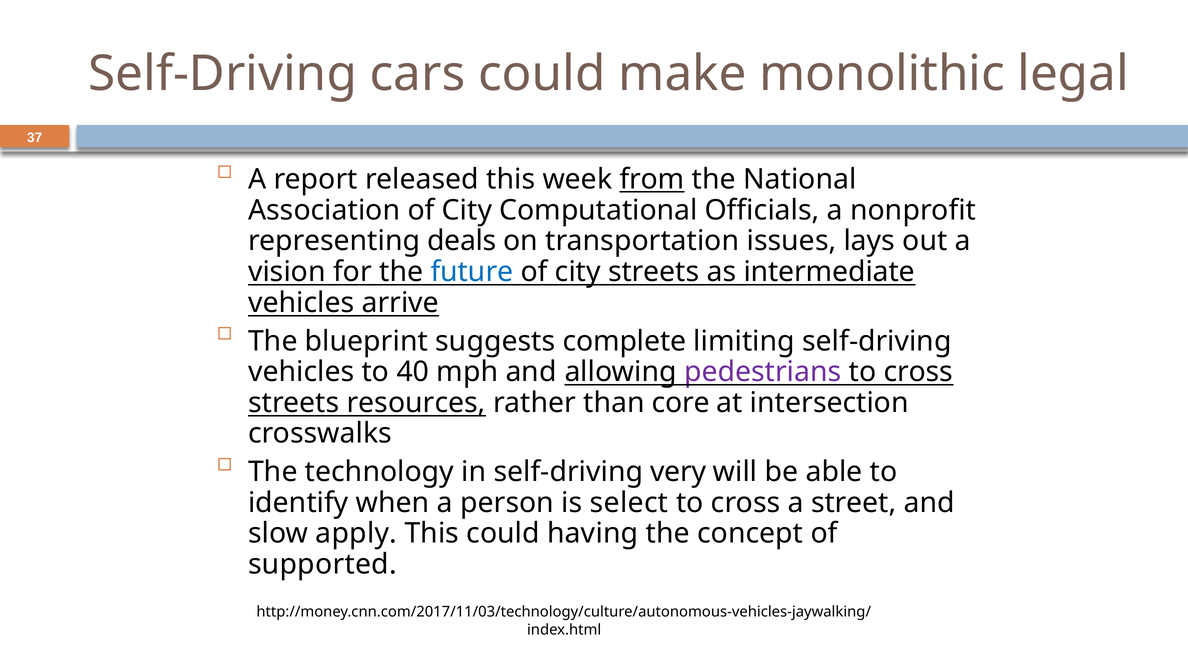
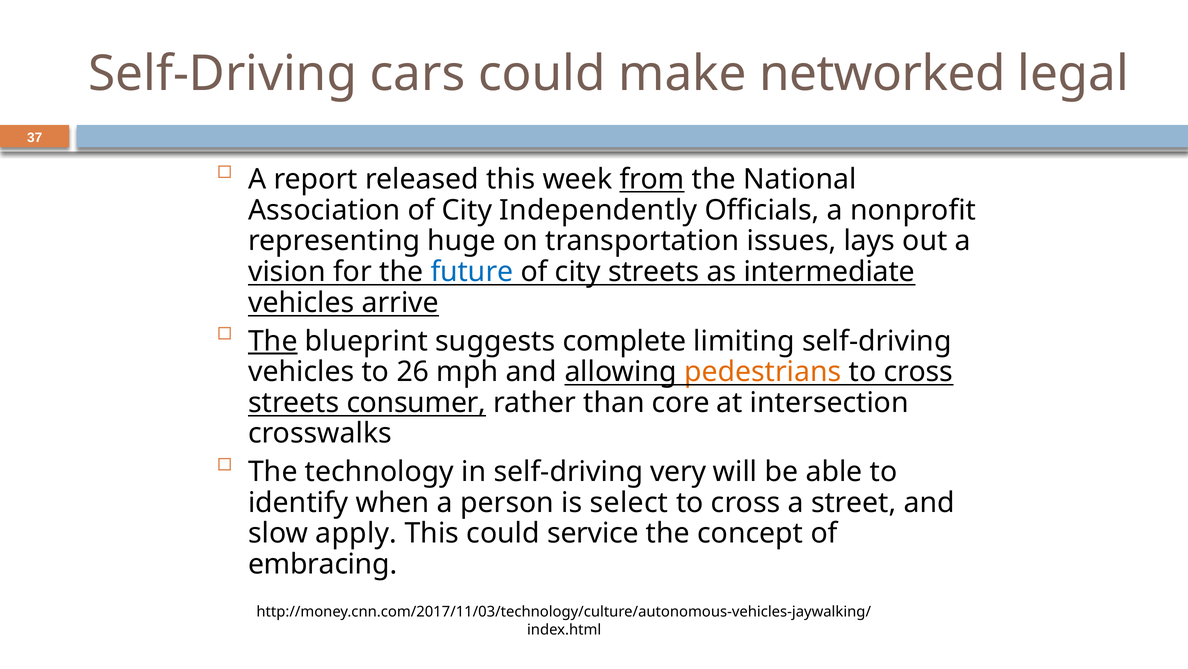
monolithic: monolithic -> networked
Computational: Computational -> Independently
deals: deals -> huge
The at (273, 341) underline: none -> present
40: 40 -> 26
pedestrians colour: purple -> orange
resources: resources -> consumer
having: having -> service
supported: supported -> embracing
